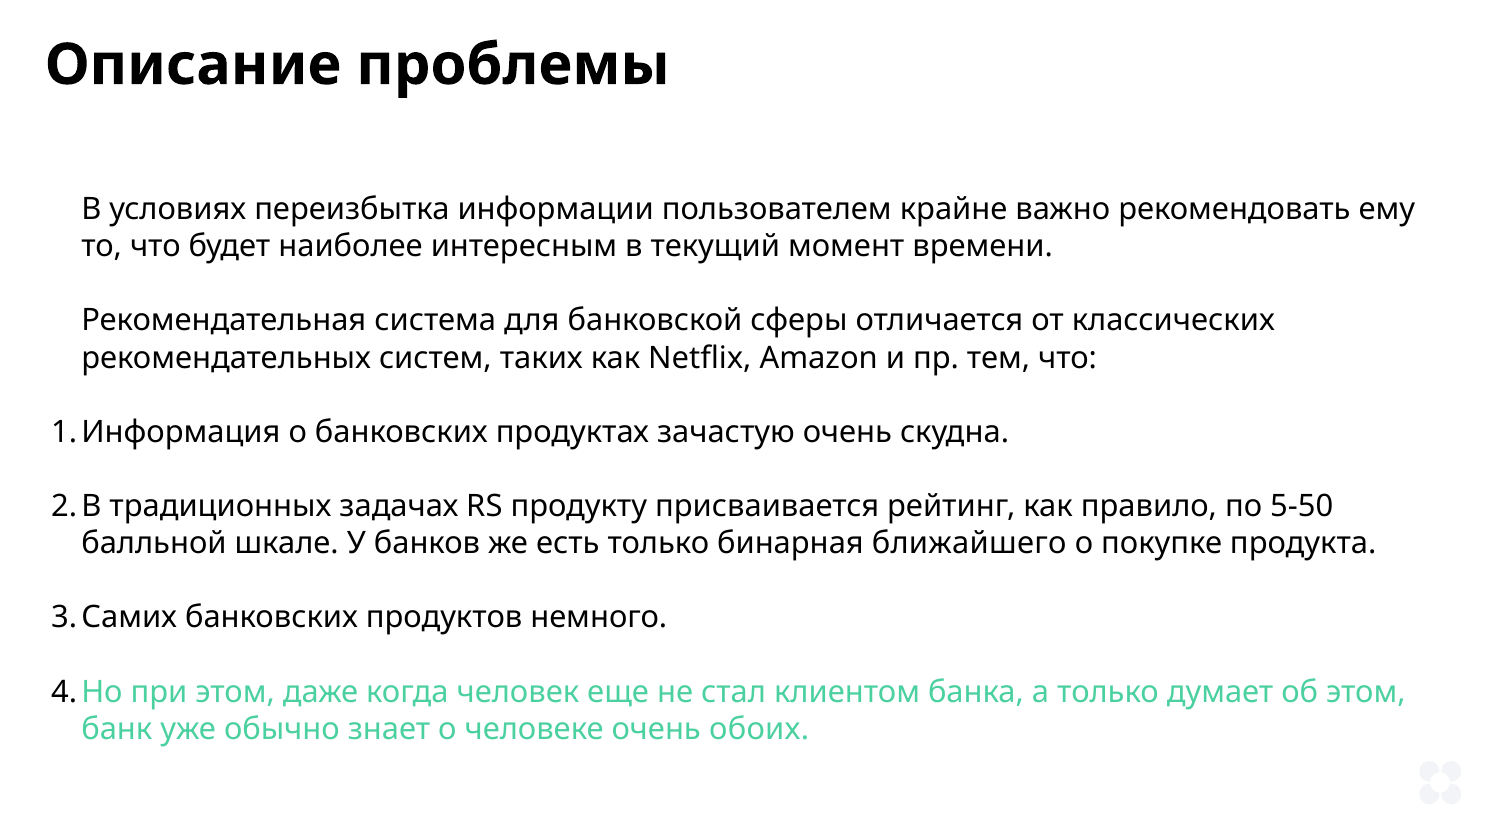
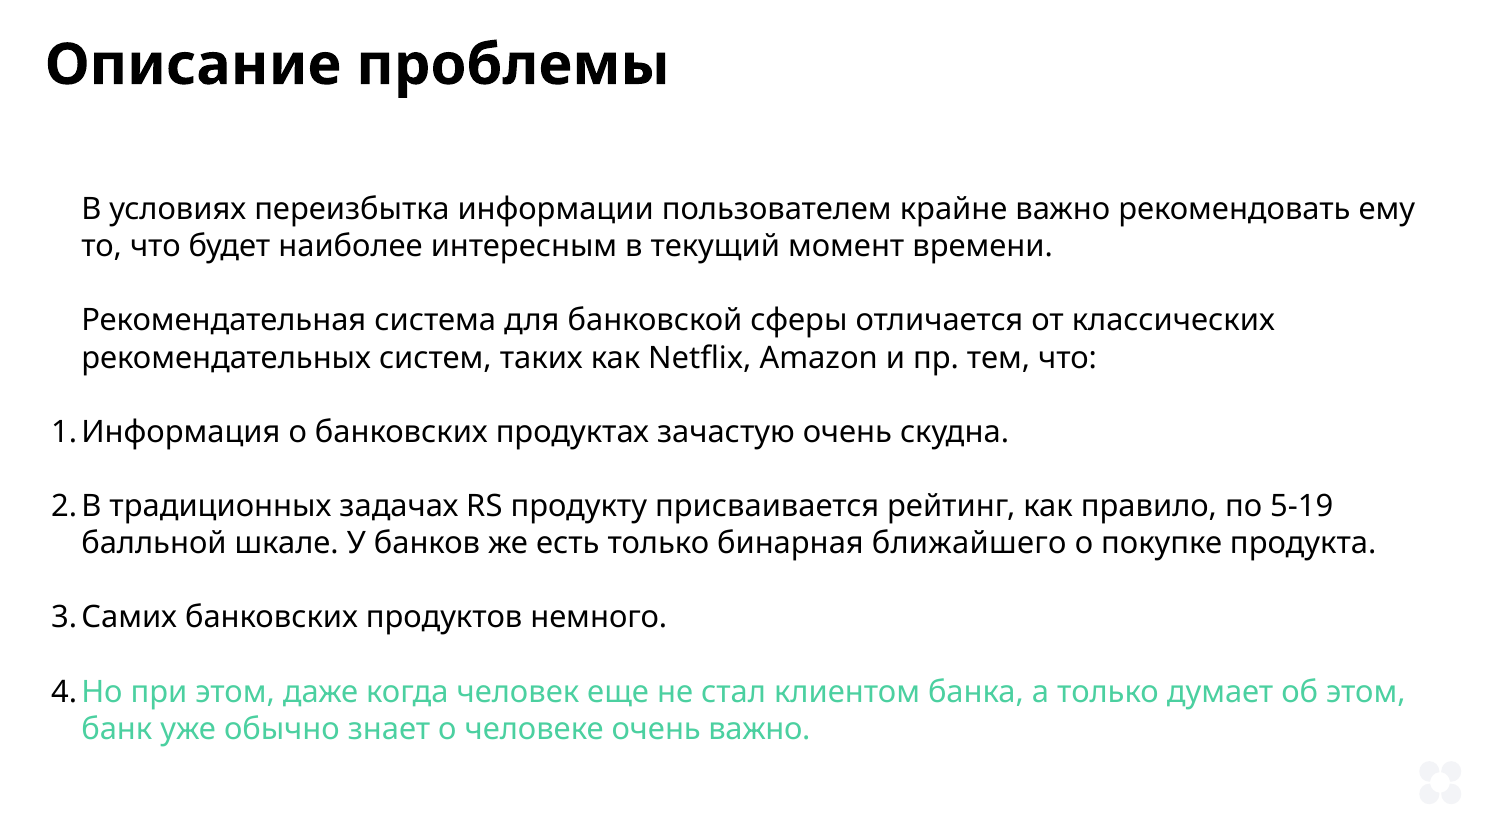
5-50: 5-50 -> 5-19
очень обоих: обоих -> важно
